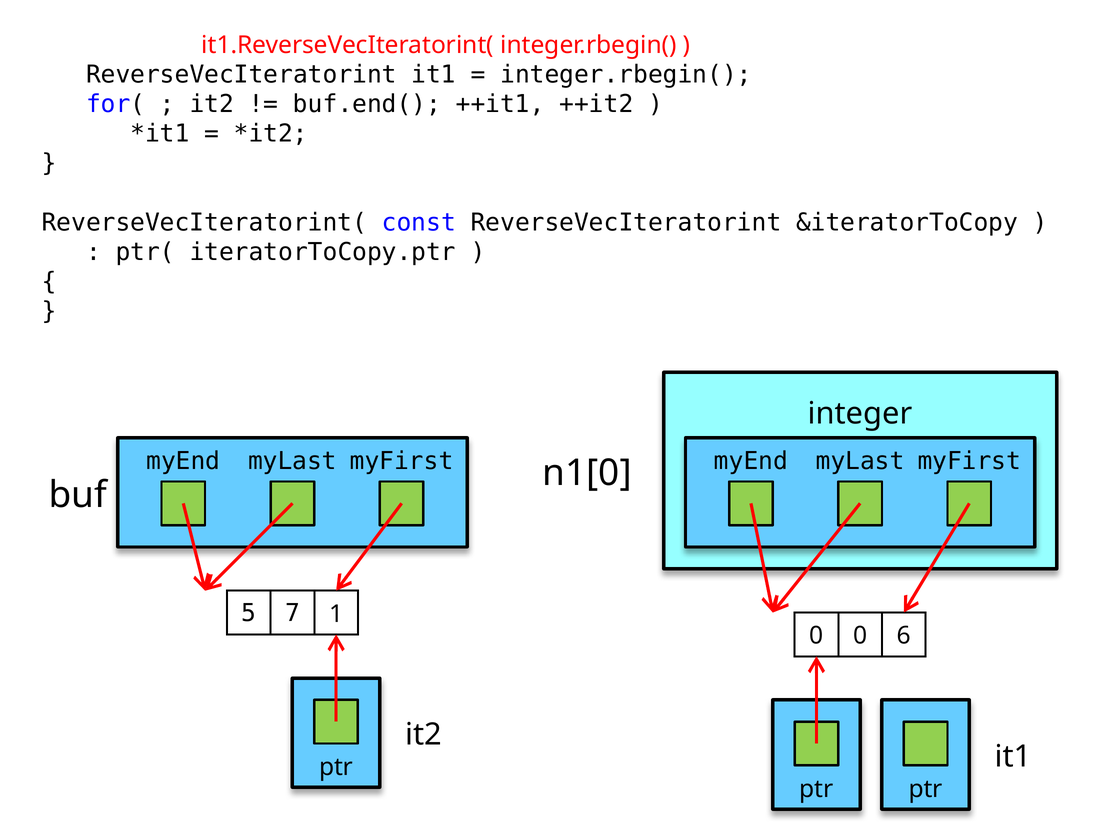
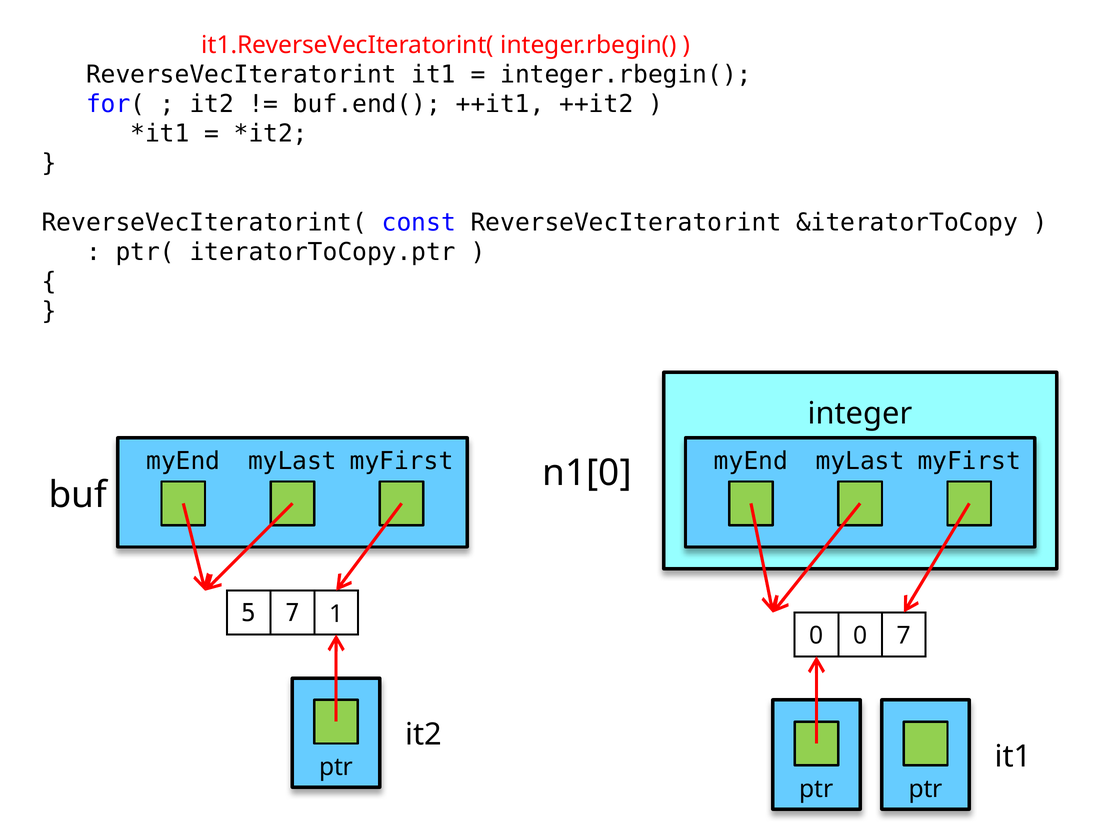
0 6: 6 -> 7
